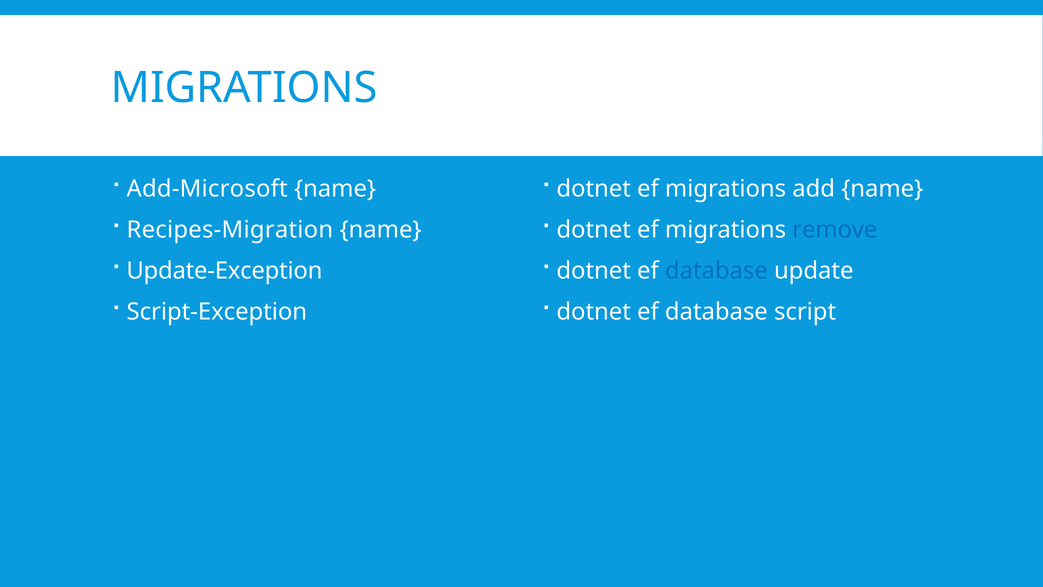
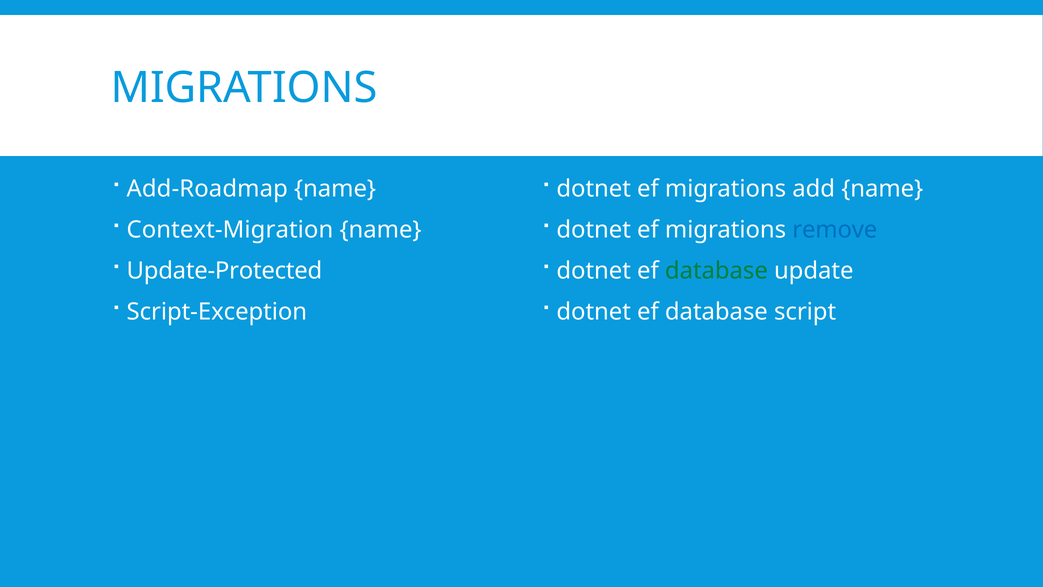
Add-Microsoft: Add-Microsoft -> Add-Roadmap
Recipes-Migration: Recipes-Migration -> Context-Migration
Update-Exception: Update-Exception -> Update-Protected
database at (716, 271) colour: blue -> green
